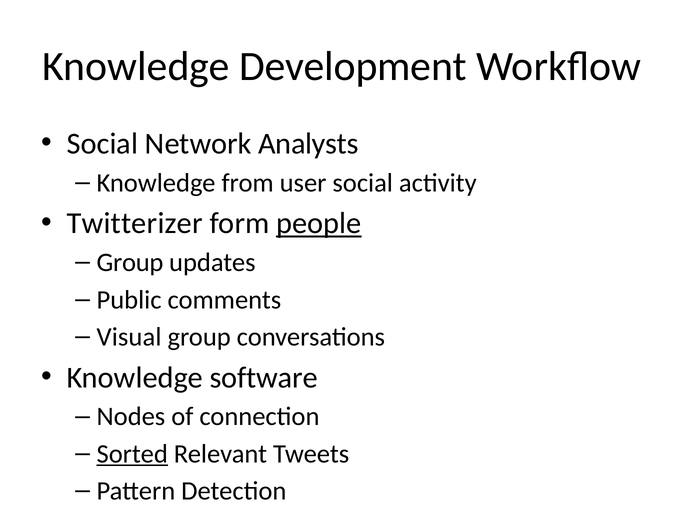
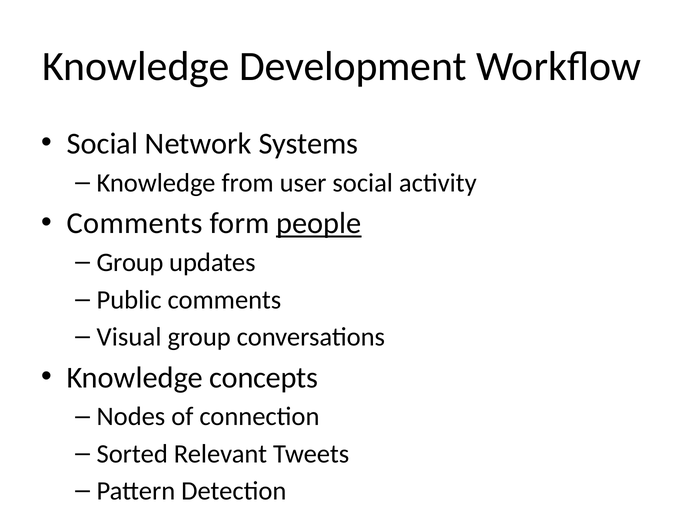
Analysts: Analysts -> Systems
Twitterizer at (135, 223): Twitterizer -> Comments
software: software -> concepts
Sorted underline: present -> none
